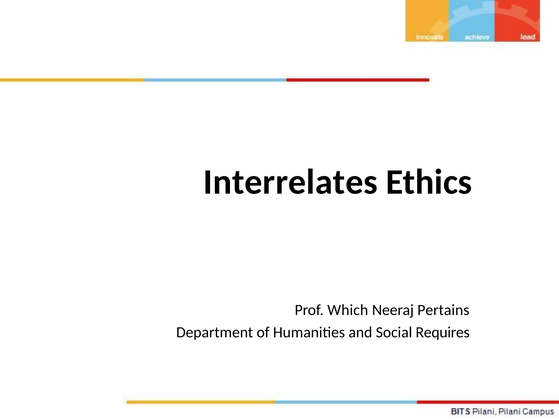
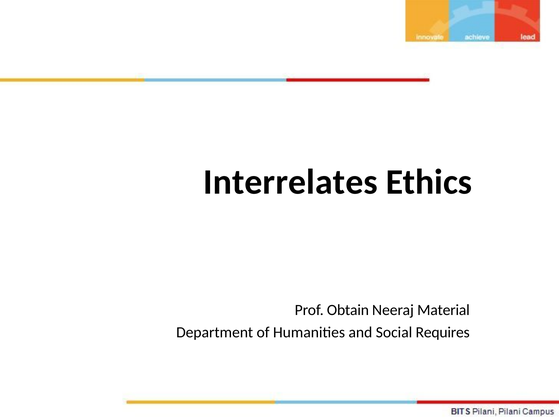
Which: Which -> Obtain
Pertains: Pertains -> Material
